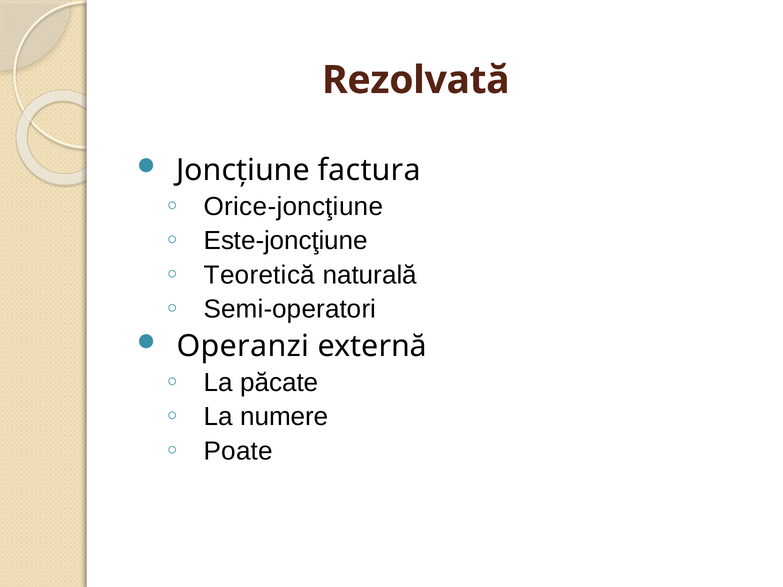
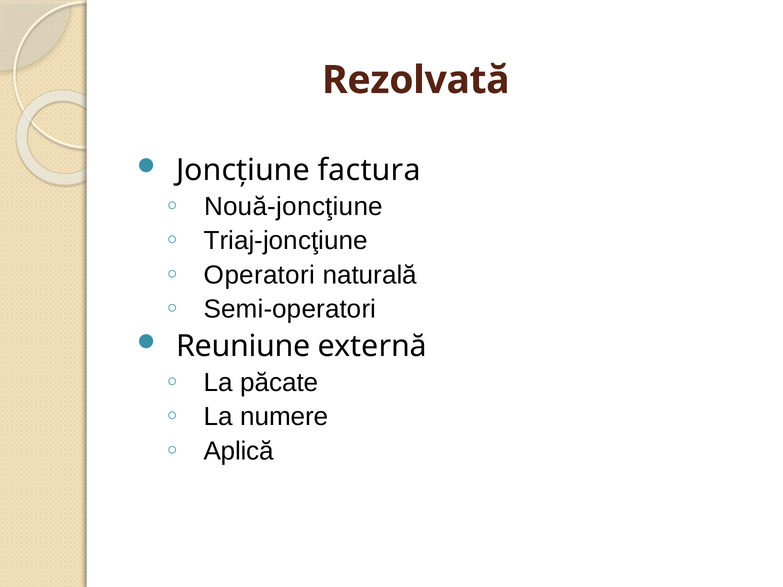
Orice-joncţiune: Orice-joncţiune -> Nouă-joncţiune
Este-joncţiune: Este-joncţiune -> Triaj-joncţiune
Teoretică: Teoretică -> Operatori
Operanzi: Operanzi -> Reuniune
Poate: Poate -> Aplică
